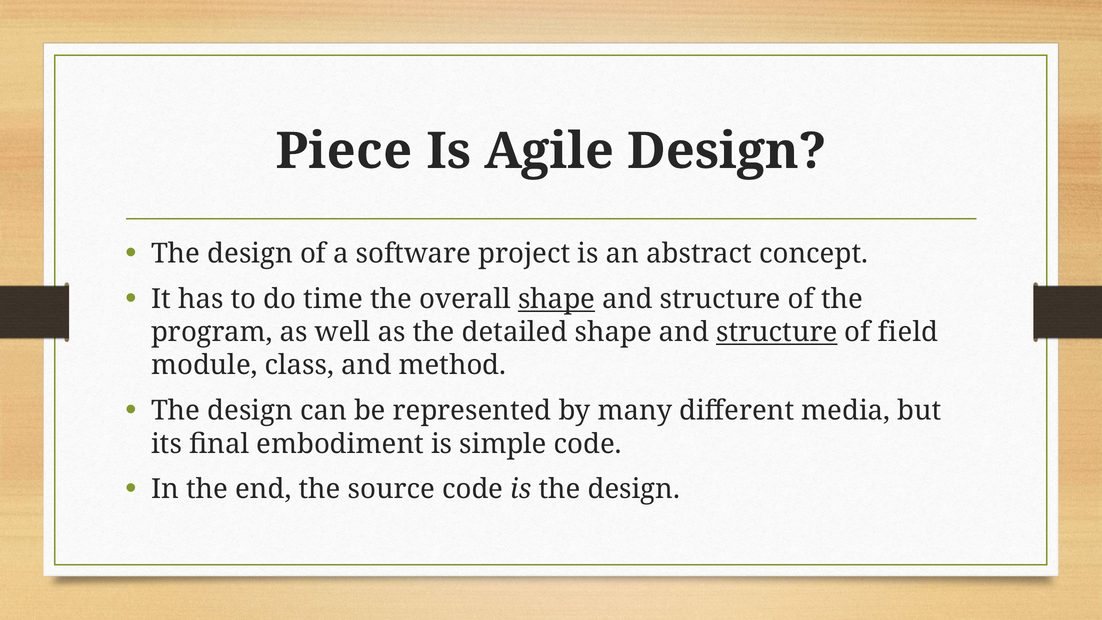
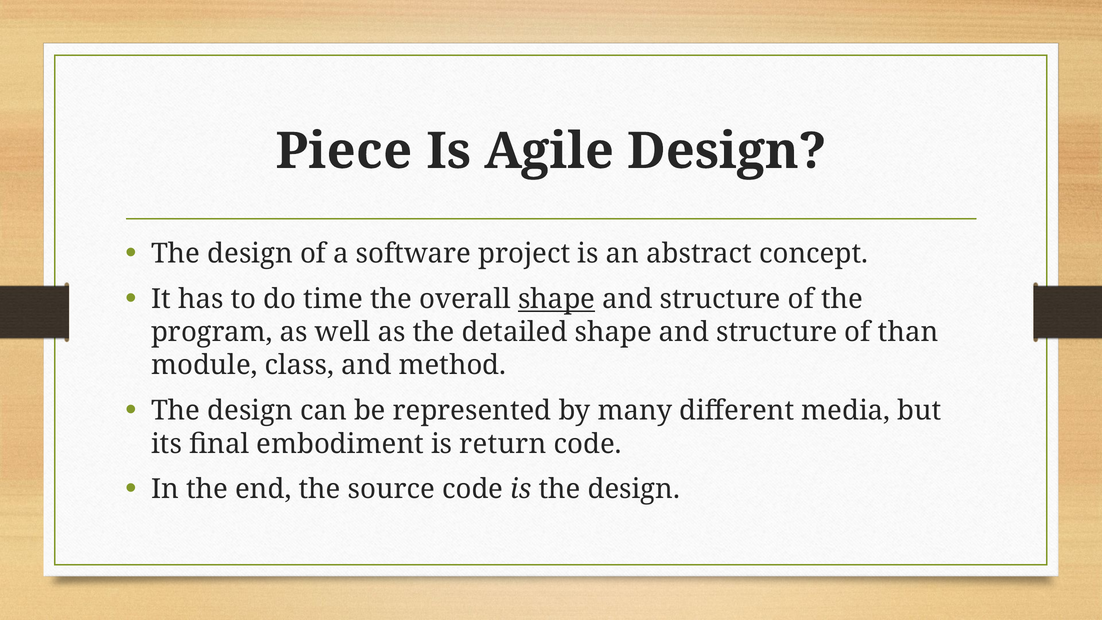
structure at (777, 332) underline: present -> none
field: field -> than
simple: simple -> return
